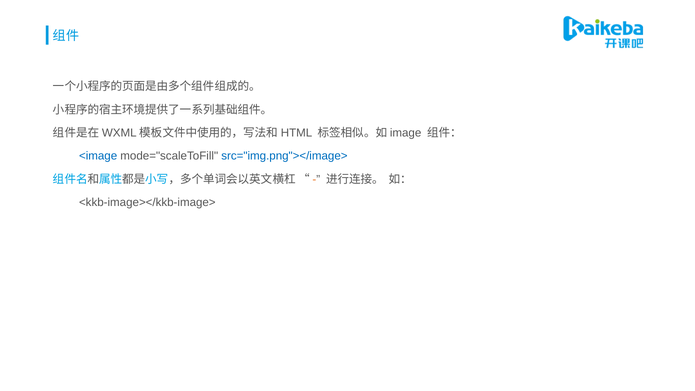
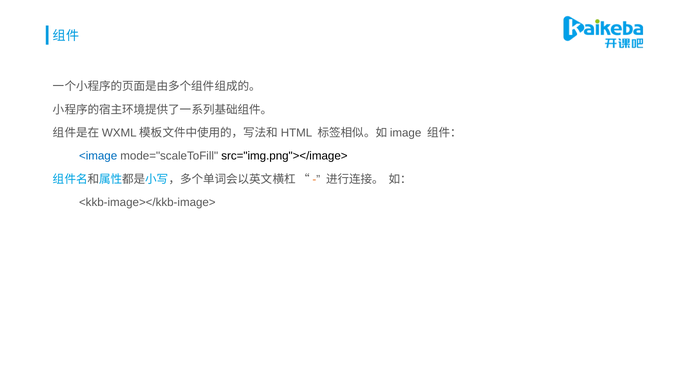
src="img.png"></image> colour: blue -> black
